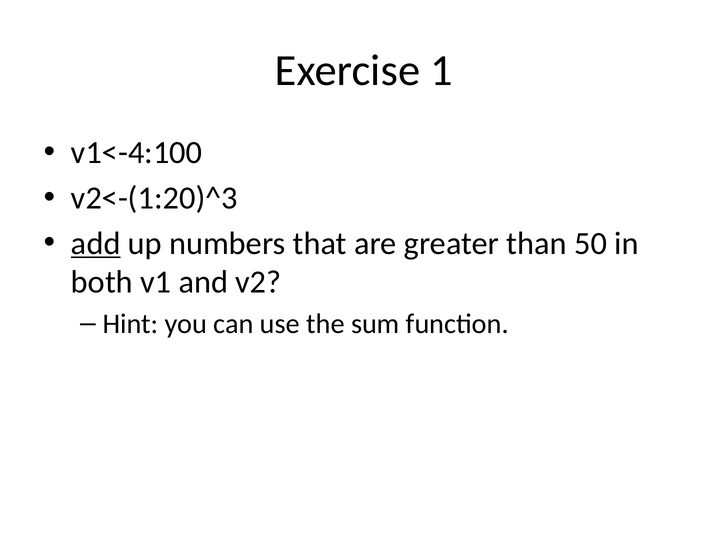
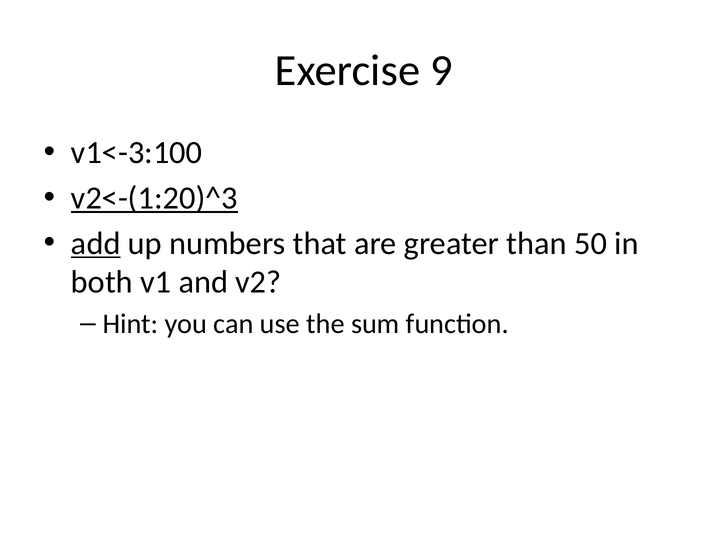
1: 1 -> 9
v1<-4:100: v1<-4:100 -> v1<-3:100
v2<-(1:20)^3 underline: none -> present
